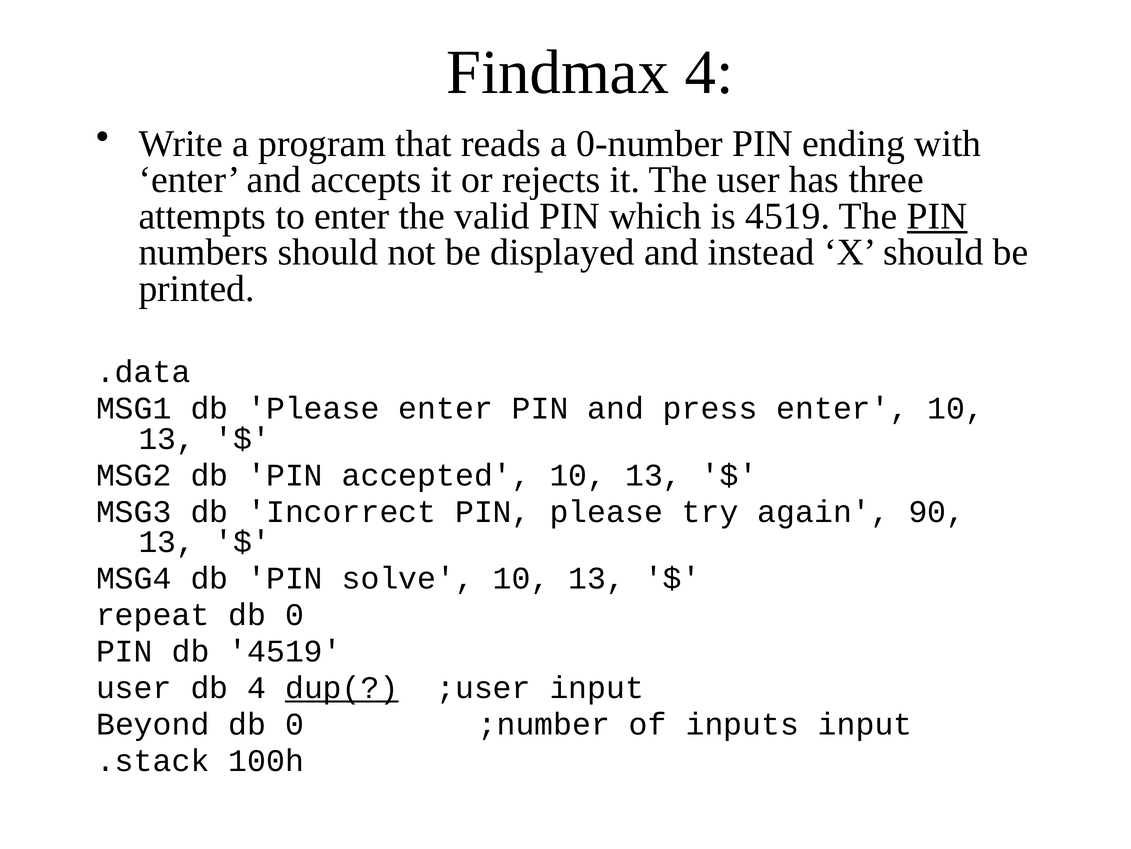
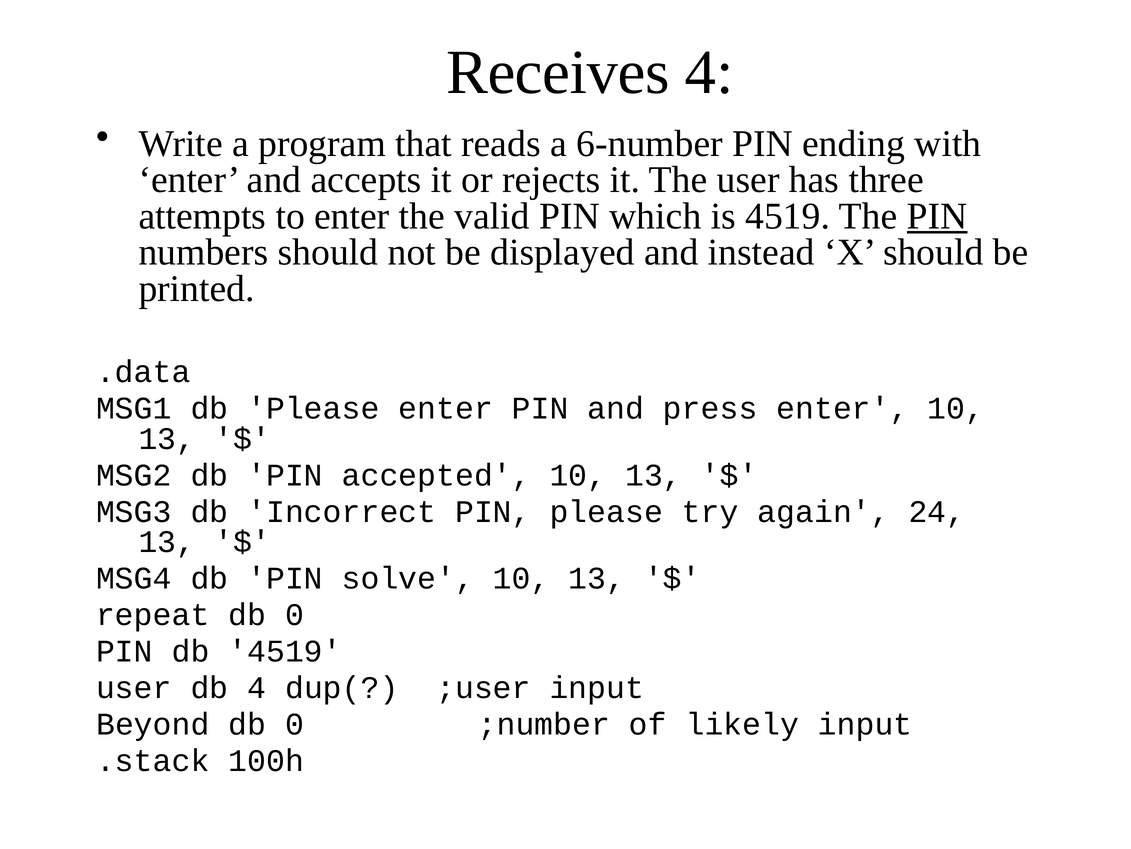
Findmax: Findmax -> Receives
0-number: 0-number -> 6-number
90: 90 -> 24
dup( underline: present -> none
inputs: inputs -> likely
